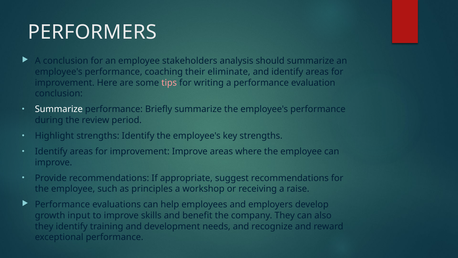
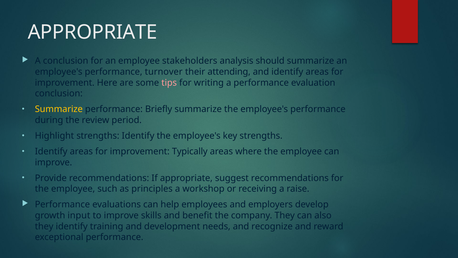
PERFORMERS at (92, 32): PERFORMERS -> APPROPRIATE
coaching: coaching -> turnover
eliminate: eliminate -> attending
Summarize at (59, 109) colour: white -> yellow
improvement Improve: Improve -> Typically
